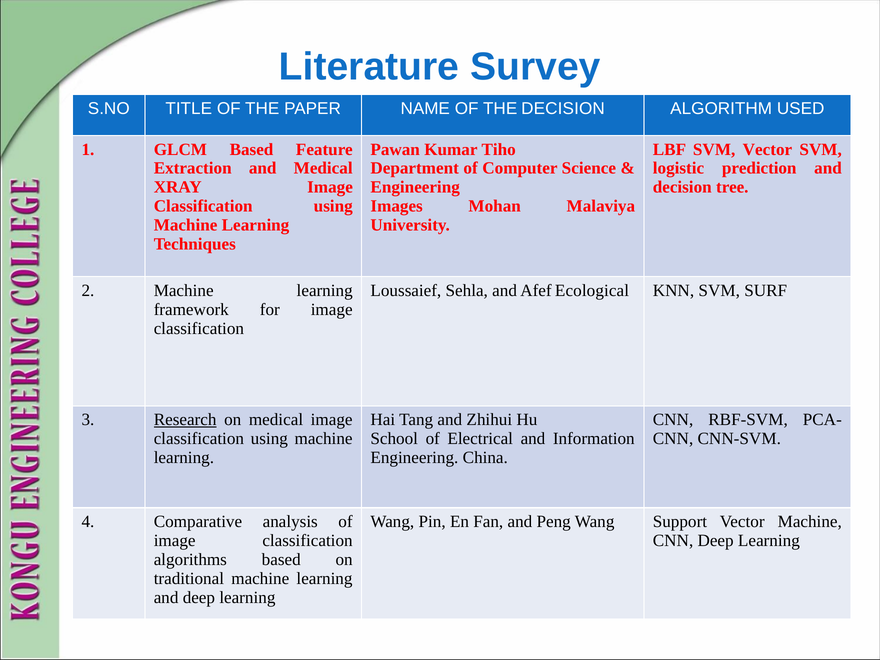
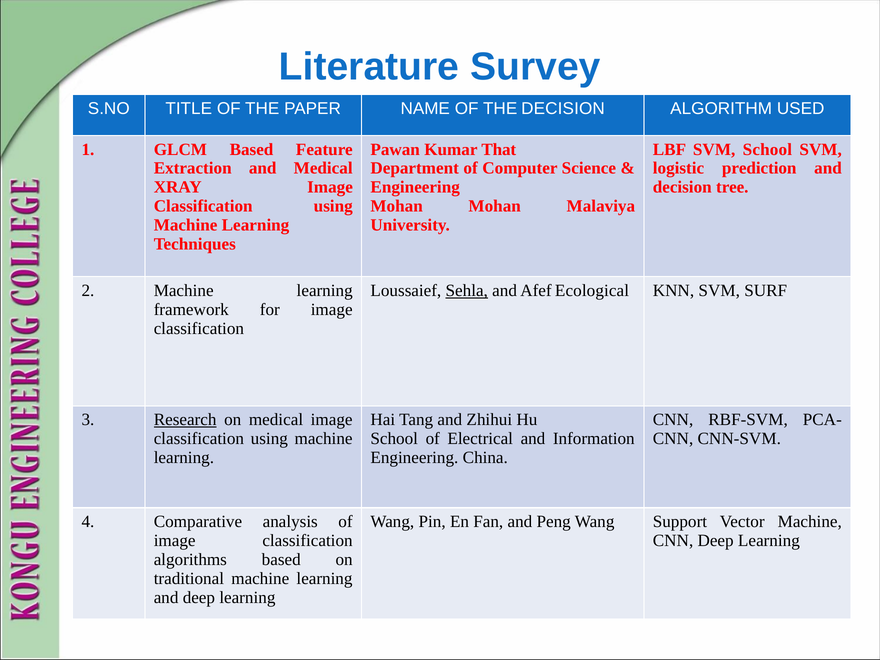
Tiho: Tiho -> That
SVM Vector: Vector -> School
Images at (397, 206): Images -> Mohan
Sehla underline: none -> present
